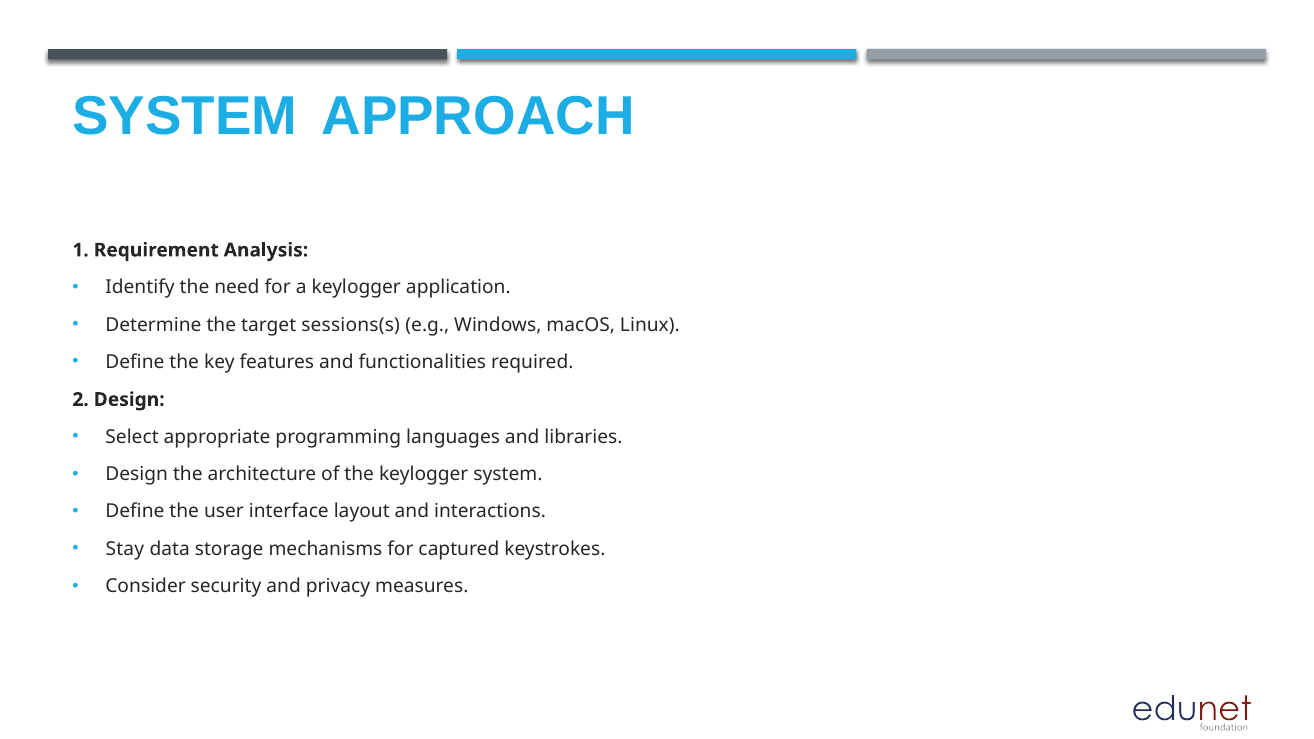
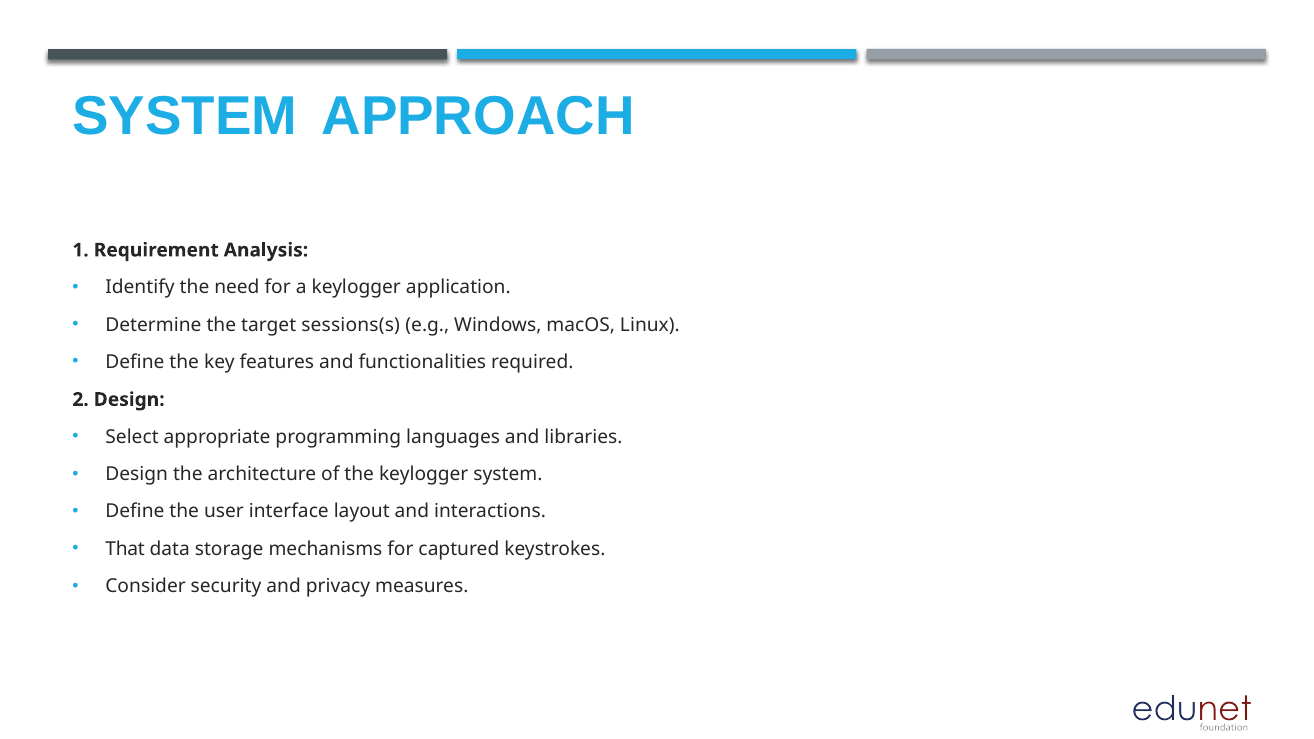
Stay: Stay -> That
